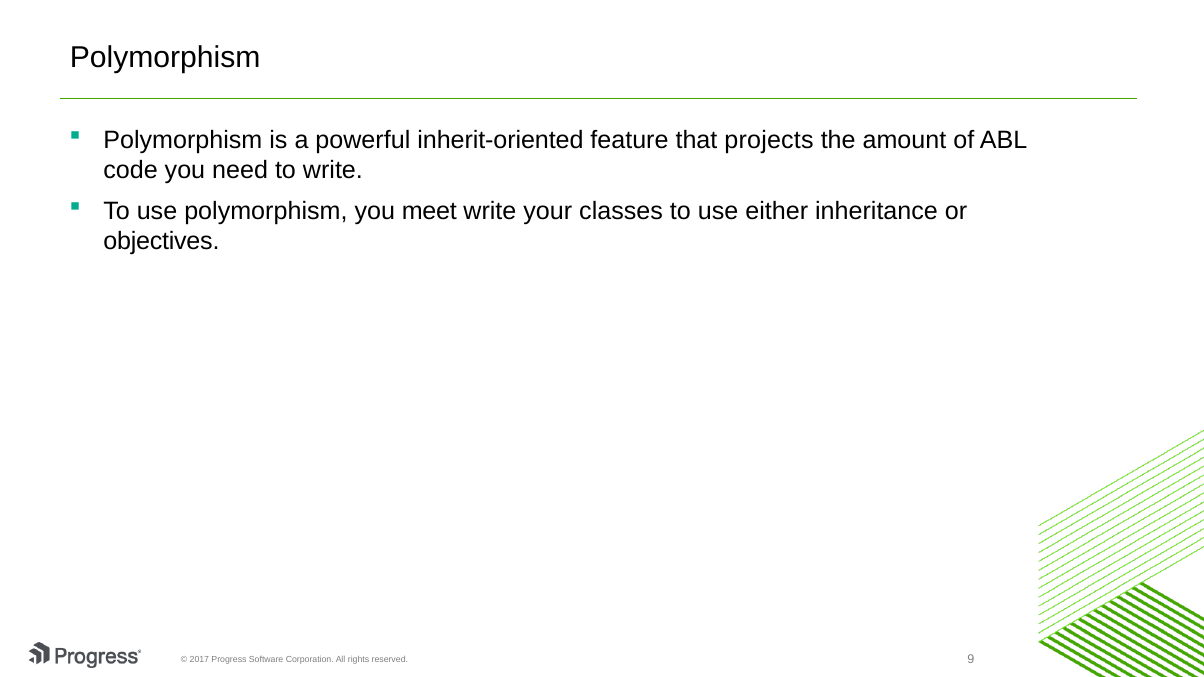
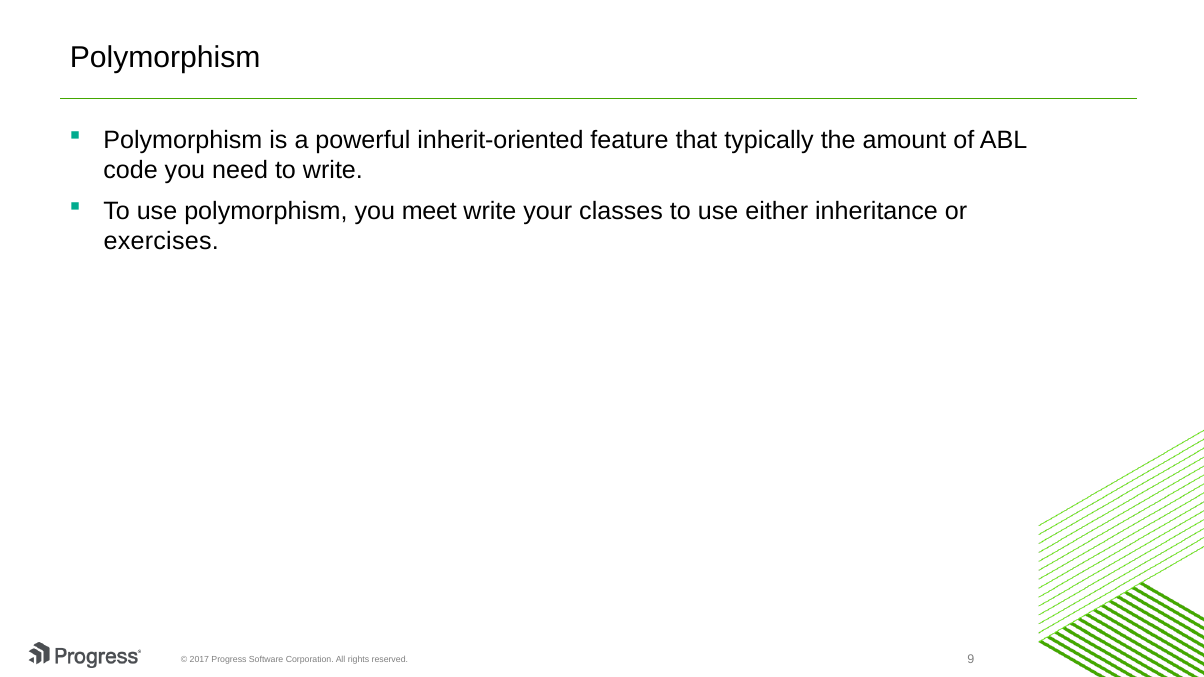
projects: projects -> typically
objectives: objectives -> exercises
